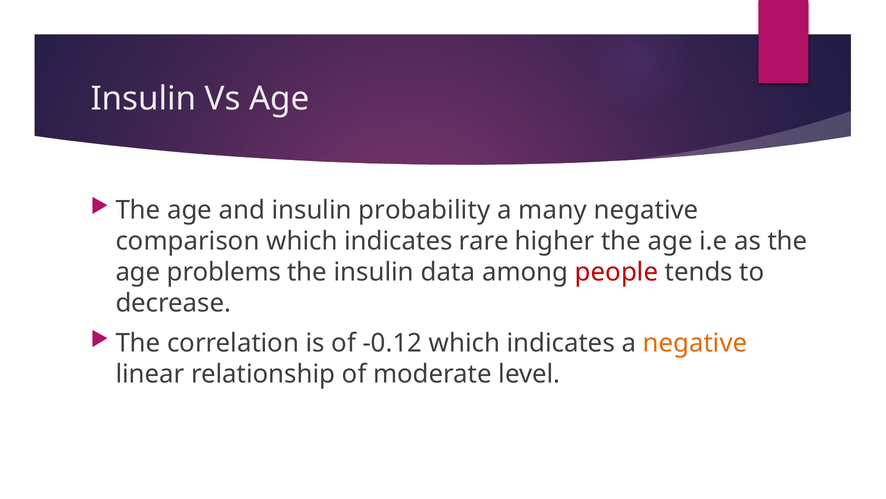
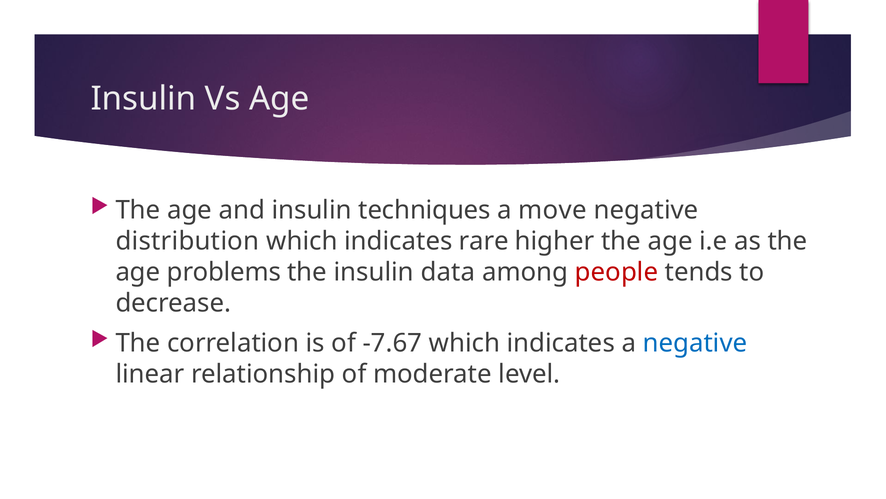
probability: probability -> techniques
many: many -> move
comparison: comparison -> distribution
-0.12: -0.12 -> -7.67
negative at (695, 343) colour: orange -> blue
